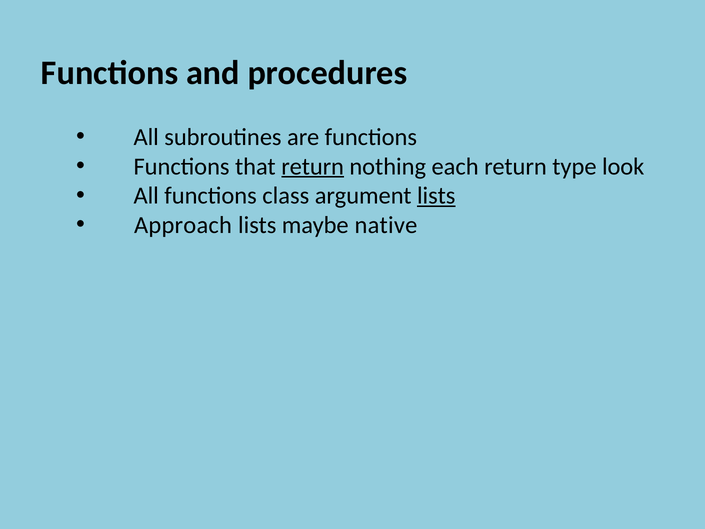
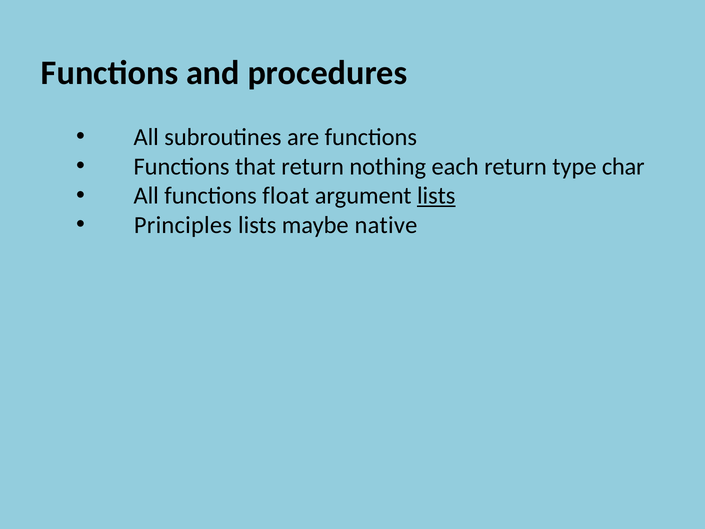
return at (313, 166) underline: present -> none
look: look -> char
class: class -> float
Approach: Approach -> Principles
